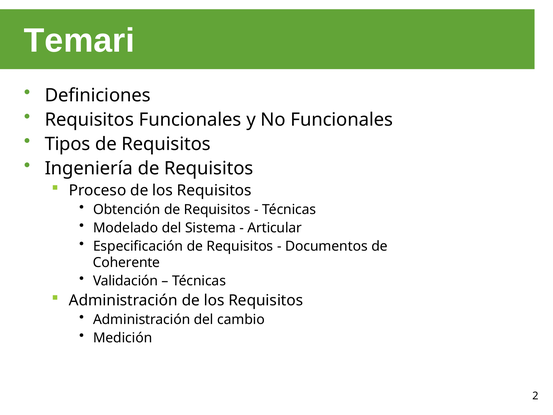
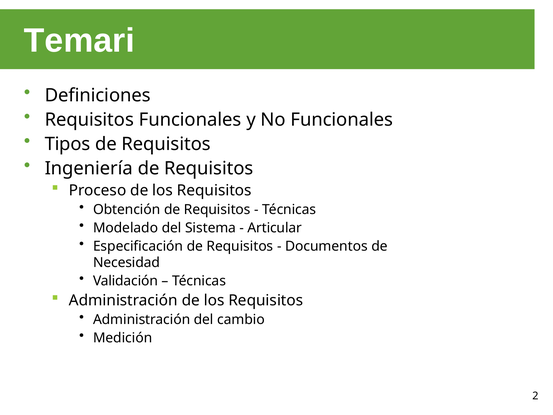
Coherente: Coherente -> Necesidad
